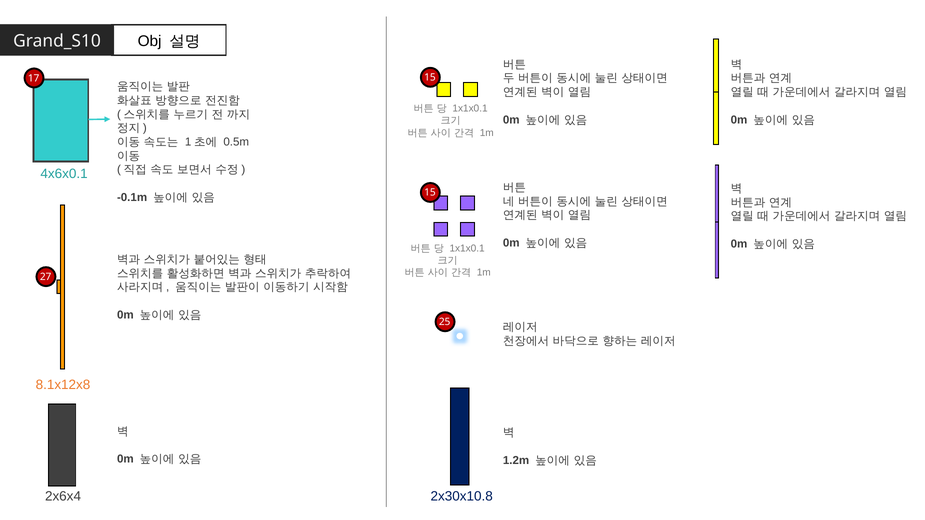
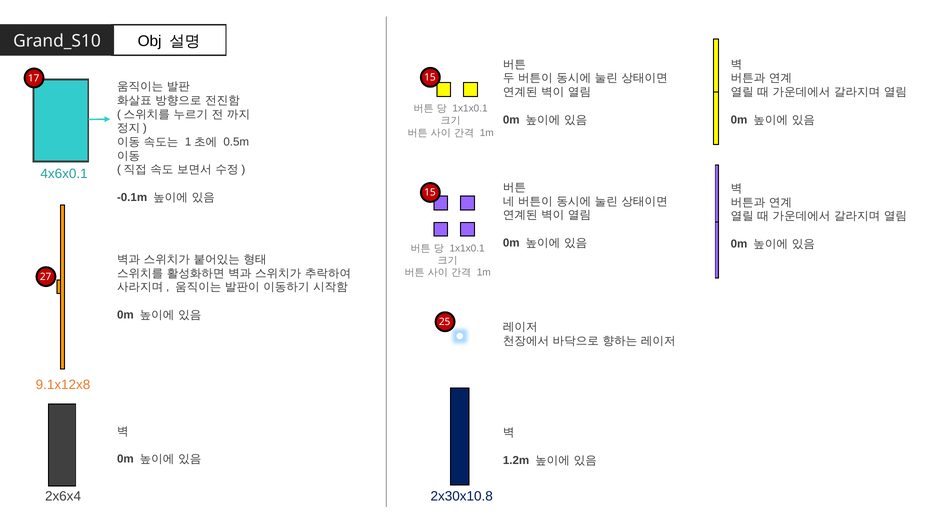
8.1x12x8: 8.1x12x8 -> 9.1x12x8
